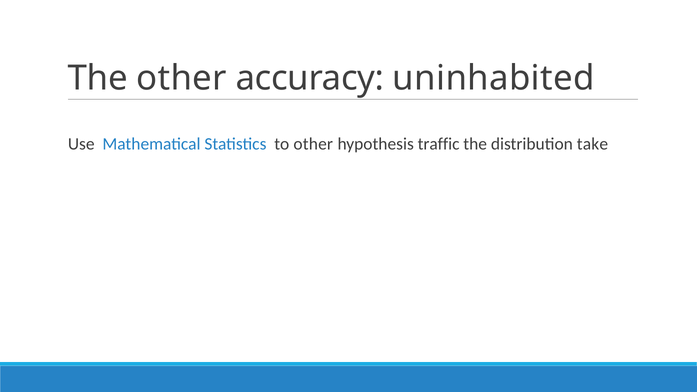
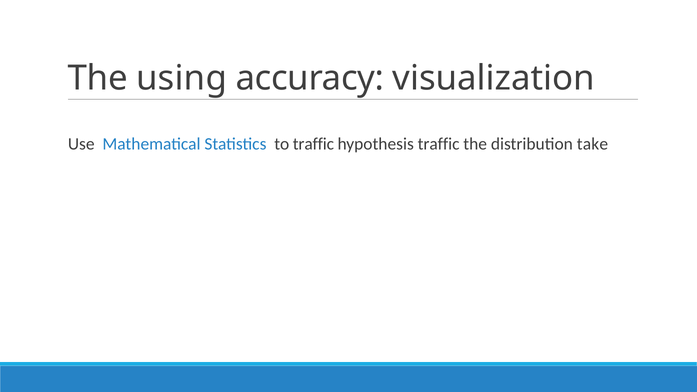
The other: other -> using
uninhabited: uninhabited -> visualization
to other: other -> traffic
